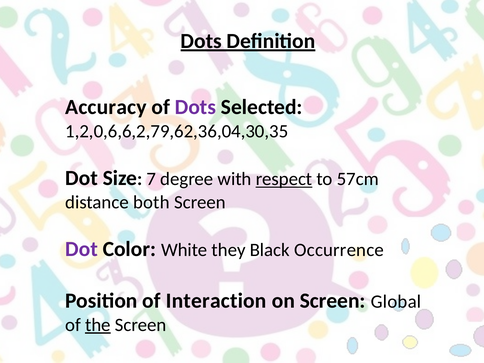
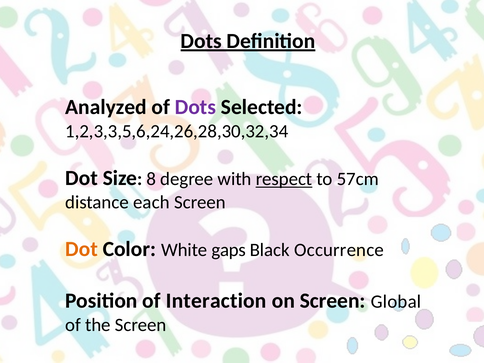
Accuracy: Accuracy -> Analyzed
1,2,0,6,6,2,79,62,36,04,30,35: 1,2,0,6,6,2,79,62,36,04,30,35 -> 1,2,3,3,5,6,24,26,28,30,32,34
7: 7 -> 8
both: both -> each
Dot at (82, 249) colour: purple -> orange
they: they -> gaps
the underline: present -> none
